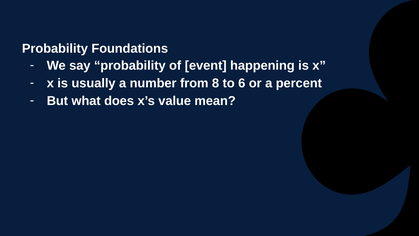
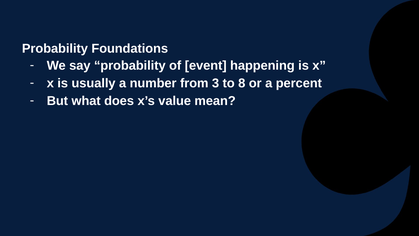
8: 8 -> 3
6: 6 -> 8
